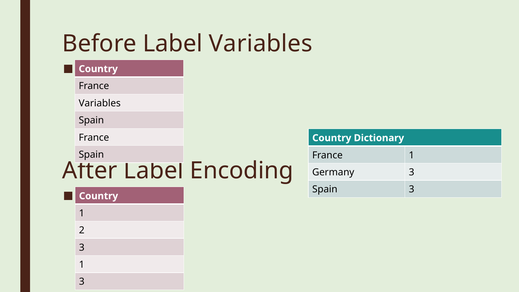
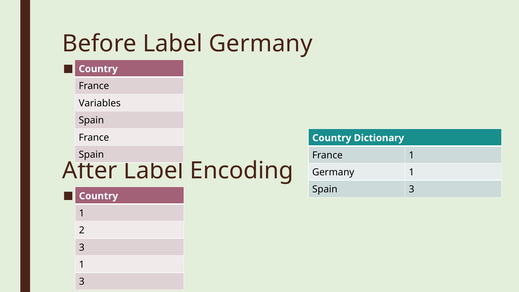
Label Variables: Variables -> Germany
Germany 3: 3 -> 1
